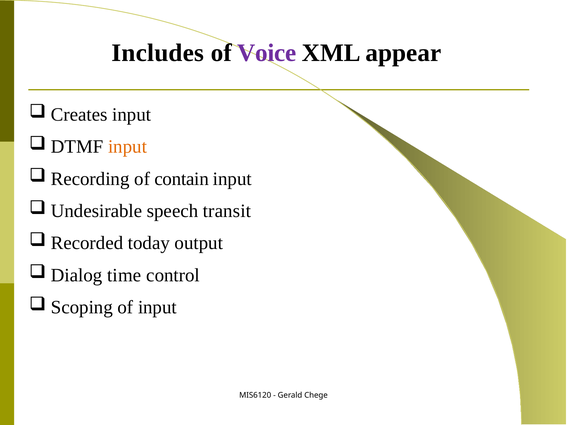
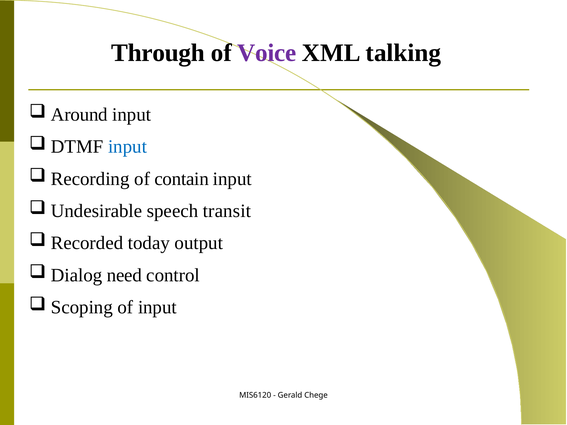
Includes: Includes -> Through
appear: appear -> talking
Creates: Creates -> Around
input at (127, 147) colour: orange -> blue
time: time -> need
